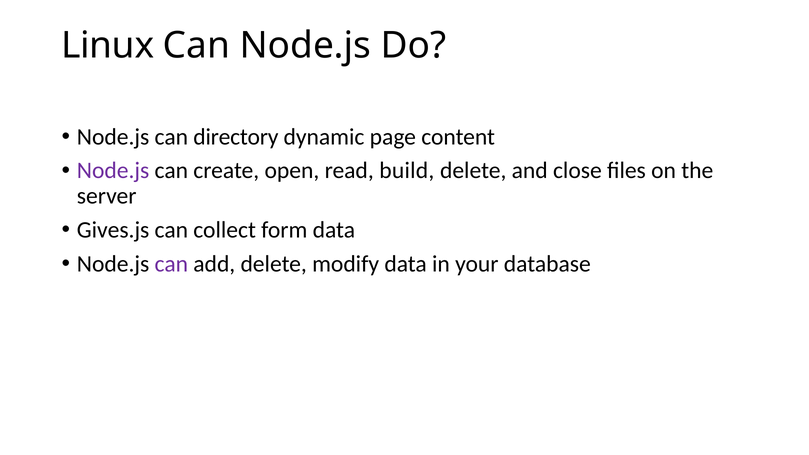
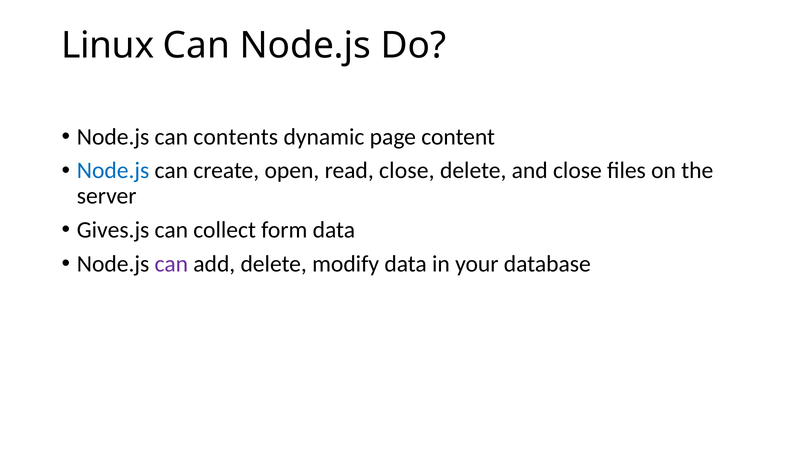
directory: directory -> contents
Node.js at (113, 171) colour: purple -> blue
read build: build -> close
